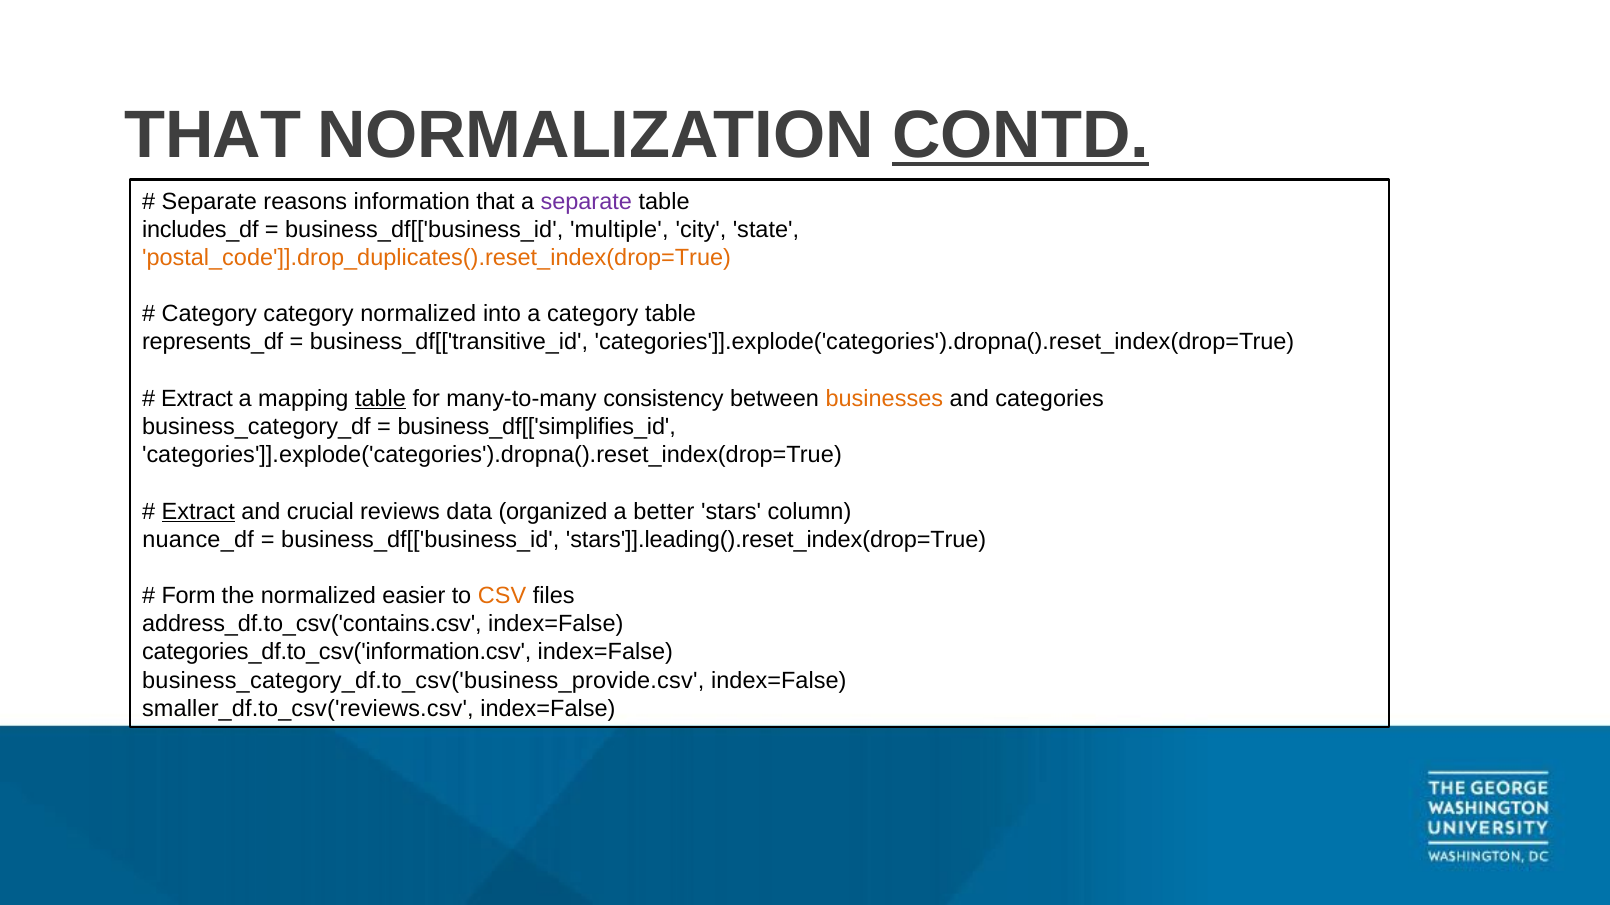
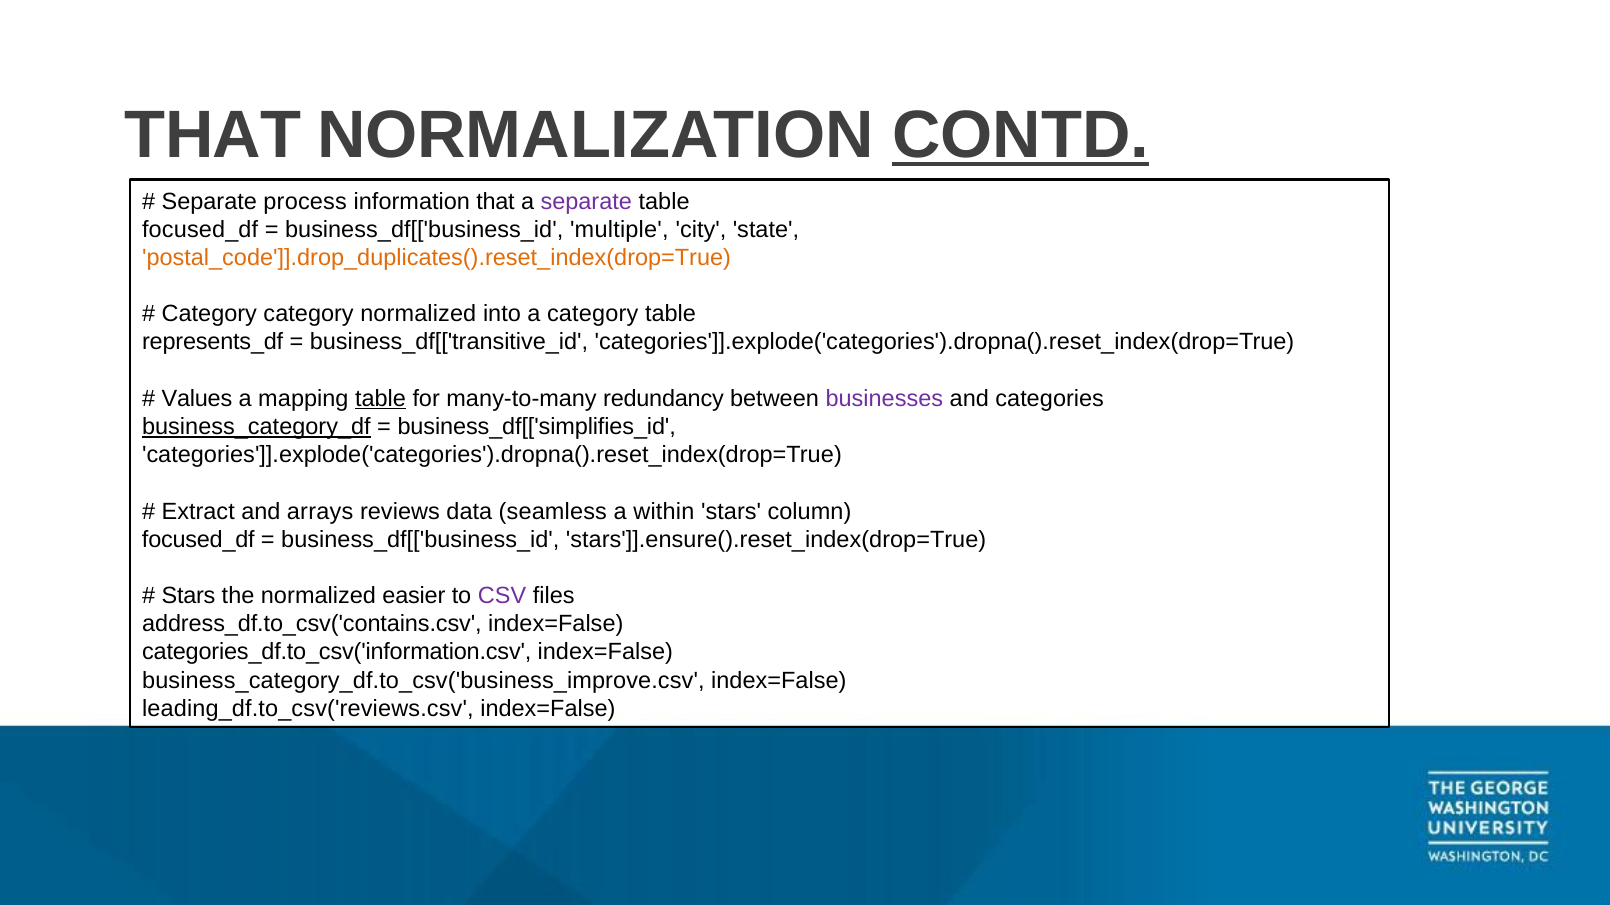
reasons: reasons -> process
includes_df at (200, 230): includes_df -> focused_df
Extract at (197, 399): Extract -> Values
consistency: consistency -> redundancy
businesses colour: orange -> purple
business_category_df underline: none -> present
Extract at (198, 512) underline: present -> none
crucial: crucial -> arrays
organized: organized -> seamless
better: better -> within
nuance_df at (198, 540): nuance_df -> focused_df
stars']].leading().reset_index(drop=True: stars']].leading().reset_index(drop=True -> stars']].ensure().reset_index(drop=True
Form at (189, 596): Form -> Stars
CSV colour: orange -> purple
business_category_df.to_csv('business_provide.csv: business_category_df.to_csv('business_provide.csv -> business_category_df.to_csv('business_improve.csv
smaller_df.to_csv('reviews.csv: smaller_df.to_csv('reviews.csv -> leading_df.to_csv('reviews.csv
